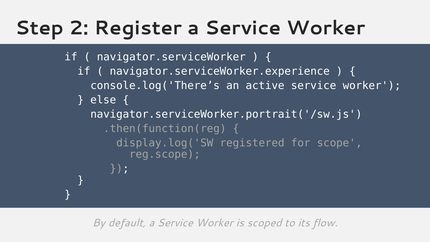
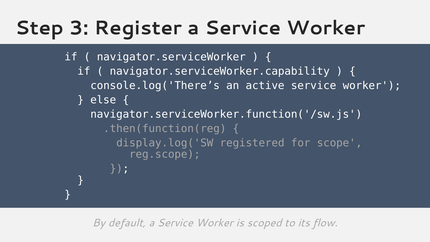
2: 2 -> 3
navigator.serviceWorker.experience: navigator.serviceWorker.experience -> navigator.serviceWorker.capability
navigator.serviceWorker.portrait('/sw.js: navigator.serviceWorker.portrait('/sw.js -> navigator.serviceWorker.function('/sw.js
